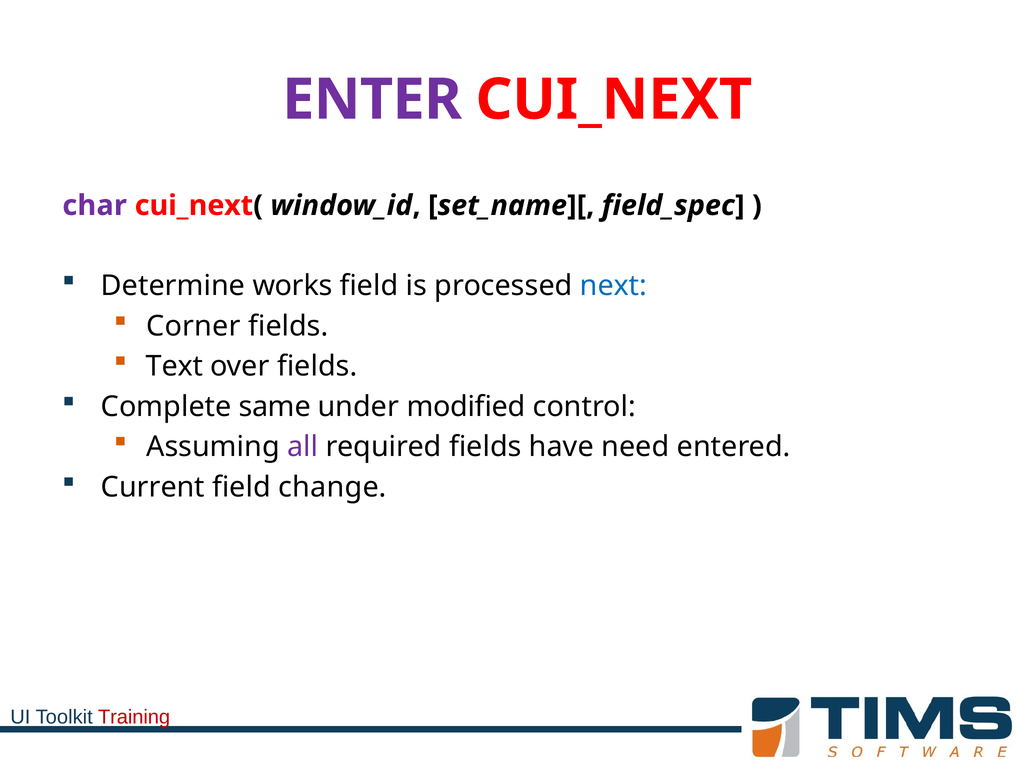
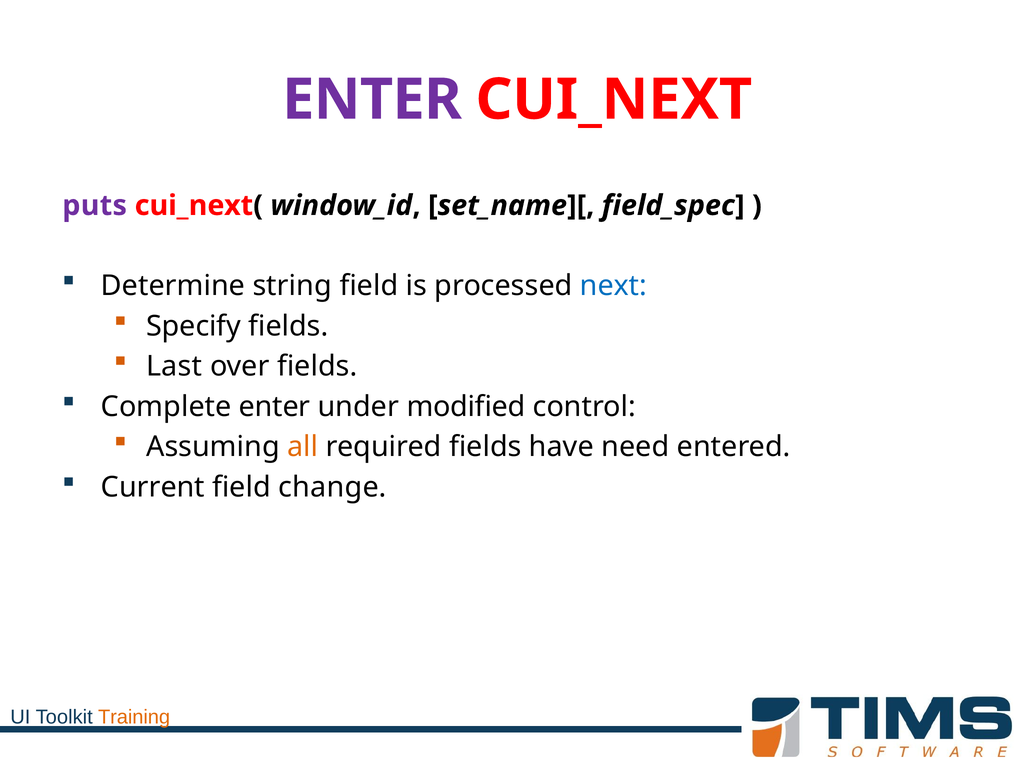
char: char -> puts
works: works -> string
Corner: Corner -> Specify
Text: Text -> Last
Complete same: same -> enter
all colour: purple -> orange
Training colour: red -> orange
